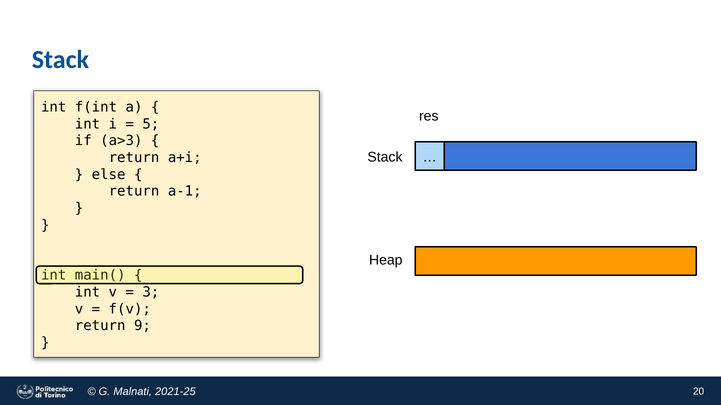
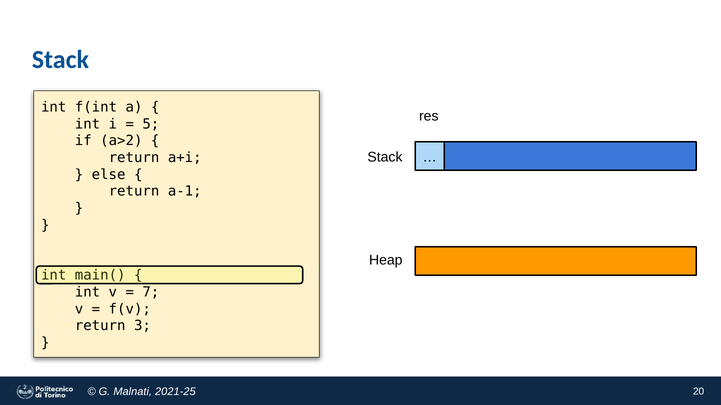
a>3: a>3 -> a>2
3: 3 -> 7
9: 9 -> 3
